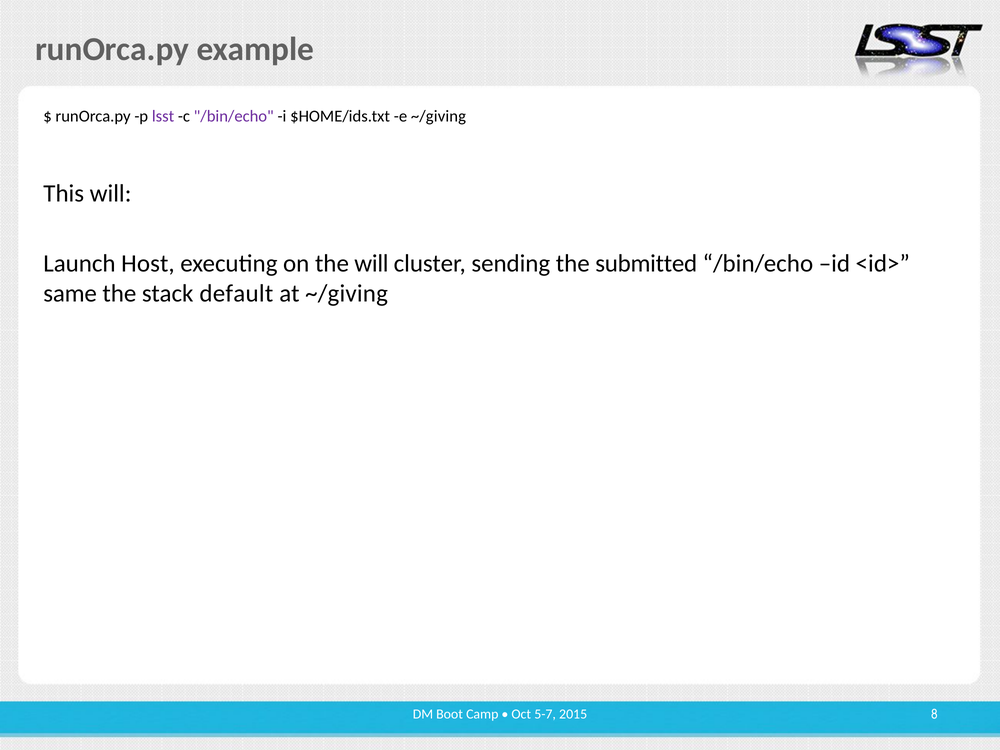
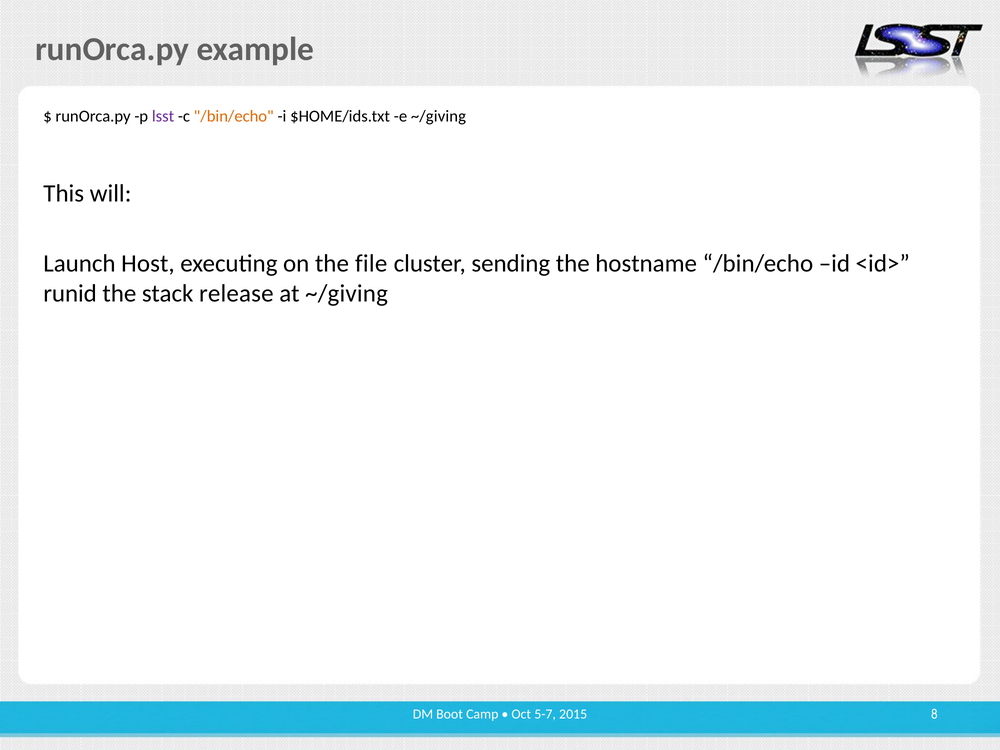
/bin/echo at (234, 116) colour: purple -> orange
the will: will -> file
submitted: submitted -> hostname
same: same -> runid
default: default -> release
